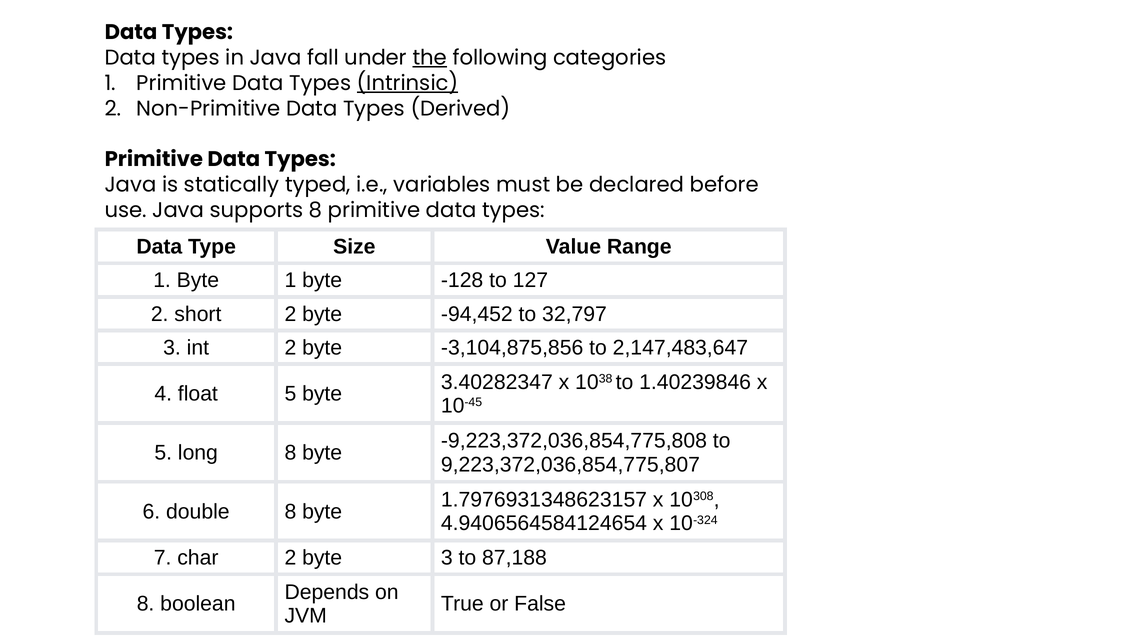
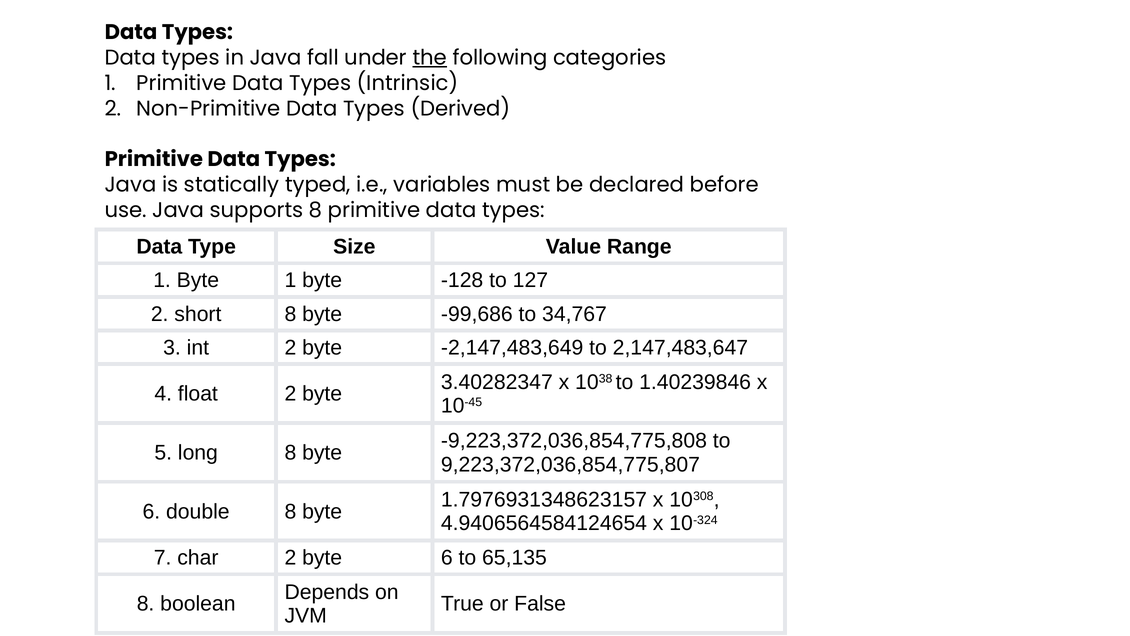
Intrinsic underline: present -> none
short 2: 2 -> 8
-94,452: -94,452 -> -99,686
32,797: 32,797 -> 34,767
-3,104,875,856: -3,104,875,856 -> -2,147,483,649
float 5: 5 -> 2
byte 3: 3 -> 6
87,188: 87,188 -> 65,135
